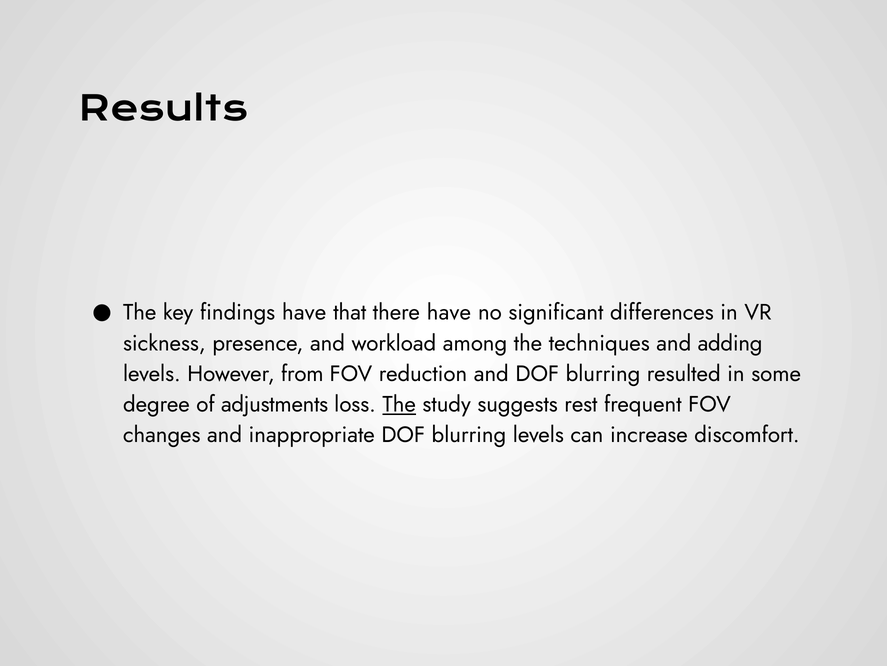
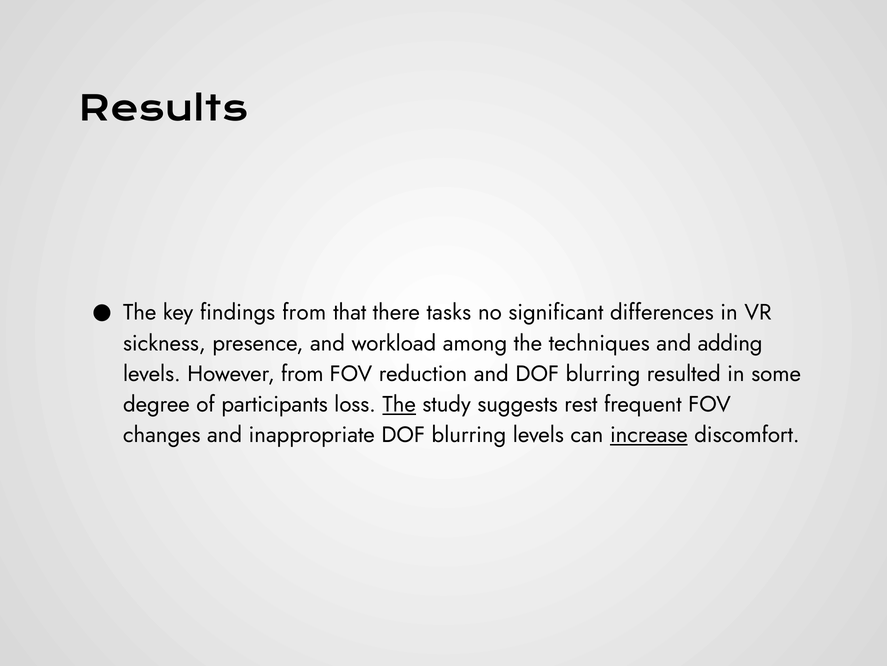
findings have: have -> from
there have: have -> tasks
adjustments: adjustments -> participants
increase underline: none -> present
